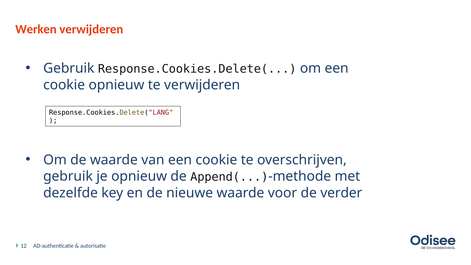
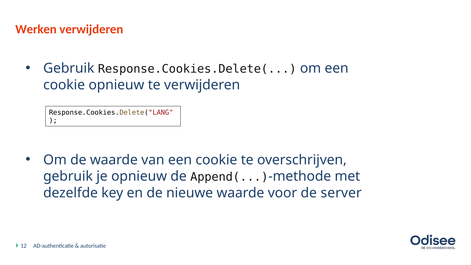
verder: verder -> server
